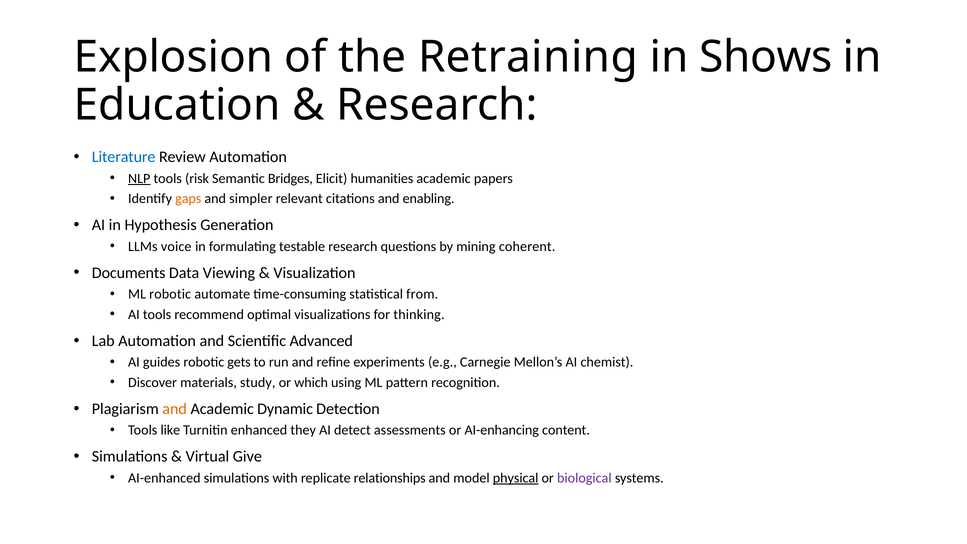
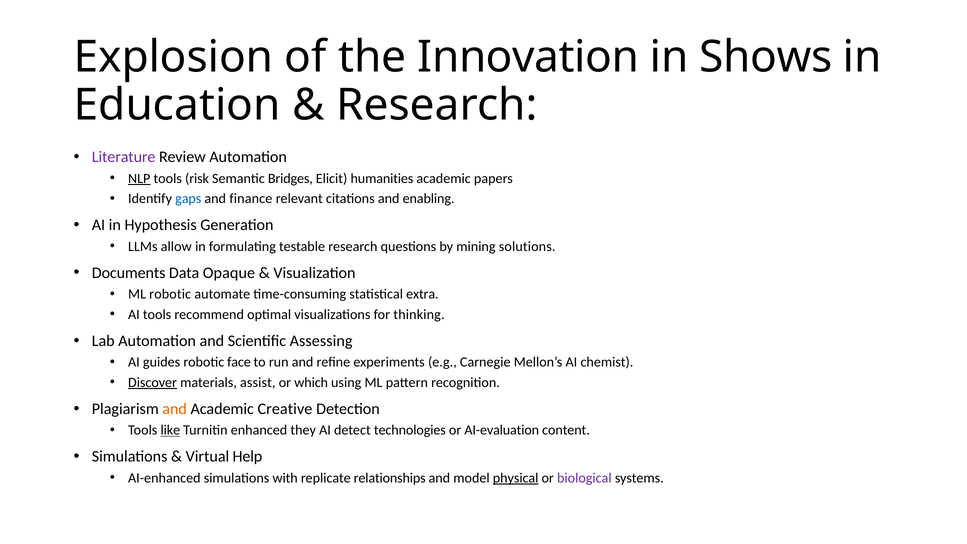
Retraining: Retraining -> Innovation
Literature colour: blue -> purple
gaps colour: orange -> blue
simpler: simpler -> finance
voice: voice -> allow
coherent: coherent -> solutions
Viewing: Viewing -> Opaque
from: from -> extra
Advanced: Advanced -> Assessing
gets: gets -> face
Discover underline: none -> present
study: study -> assist
Dynamic: Dynamic -> Creative
like underline: none -> present
assessments: assessments -> technologies
AI-enhancing: AI-enhancing -> AI-evaluation
Give: Give -> Help
